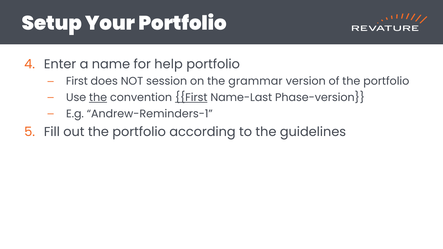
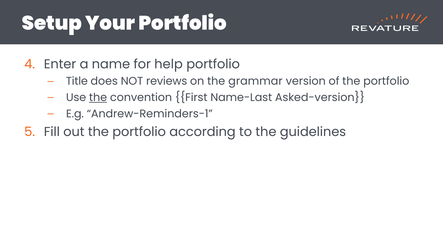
First at (77, 81): First -> Title
session: session -> reviews
First at (191, 98) underline: present -> none
Phase-version: Phase-version -> Asked-version
